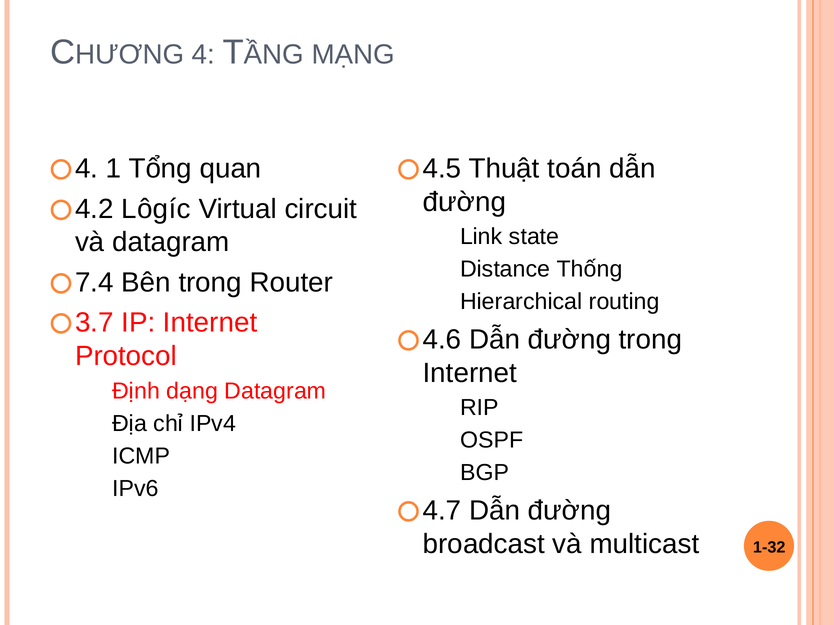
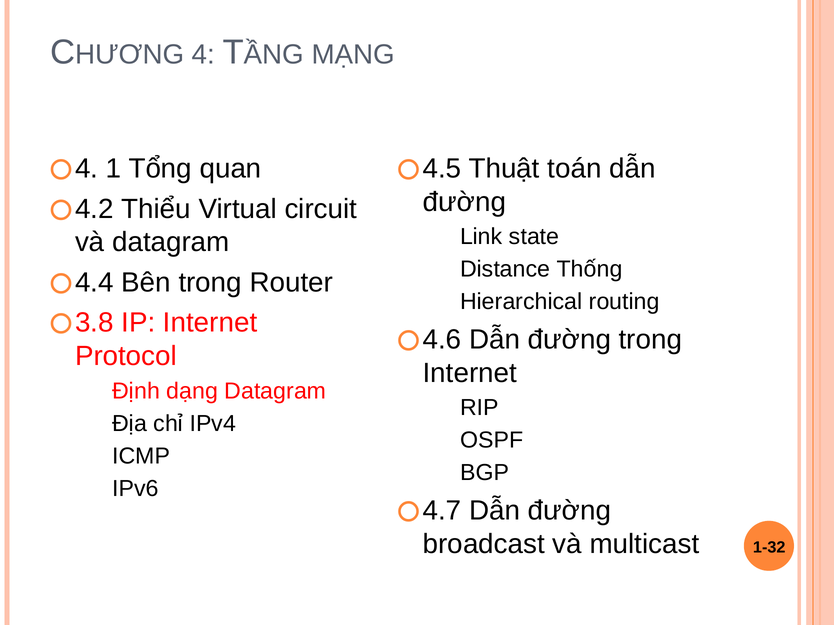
Lôgíc: Lôgíc -> Thiểu
7.4: 7.4 -> 4.4
3.7: 3.7 -> 3.8
